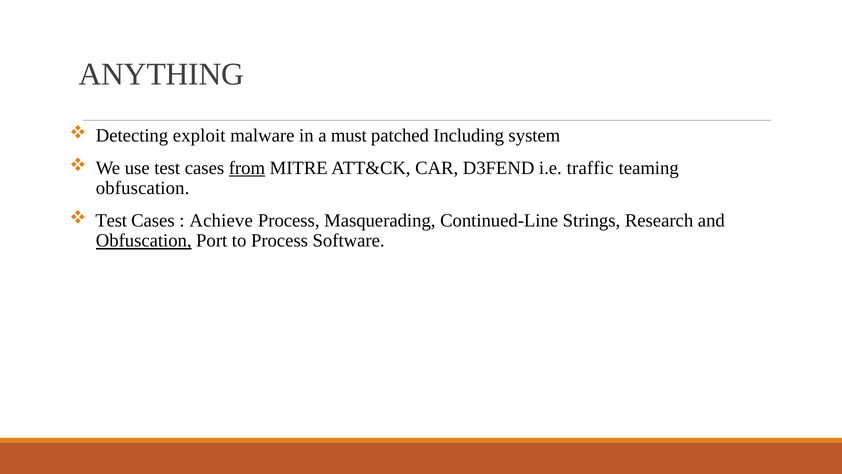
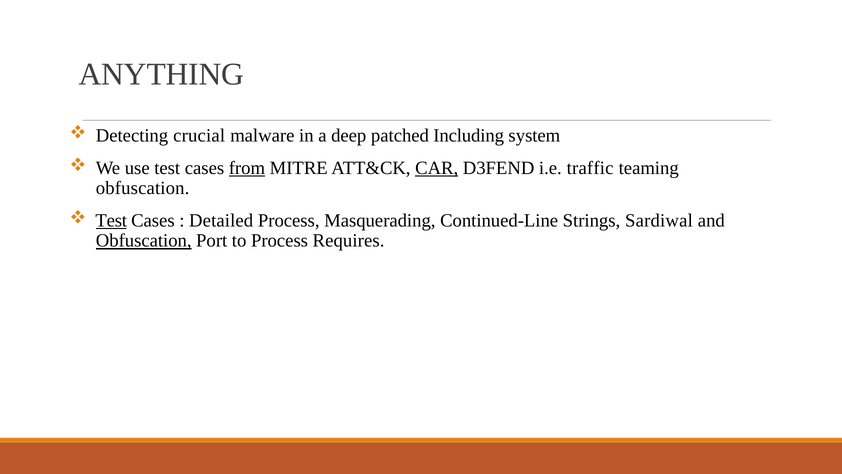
exploit: exploit -> crucial
must: must -> deep
CAR underline: none -> present
Test at (111, 220) underline: none -> present
Achieve: Achieve -> Detailed
Research: Research -> Sardiwal
Software: Software -> Requires
